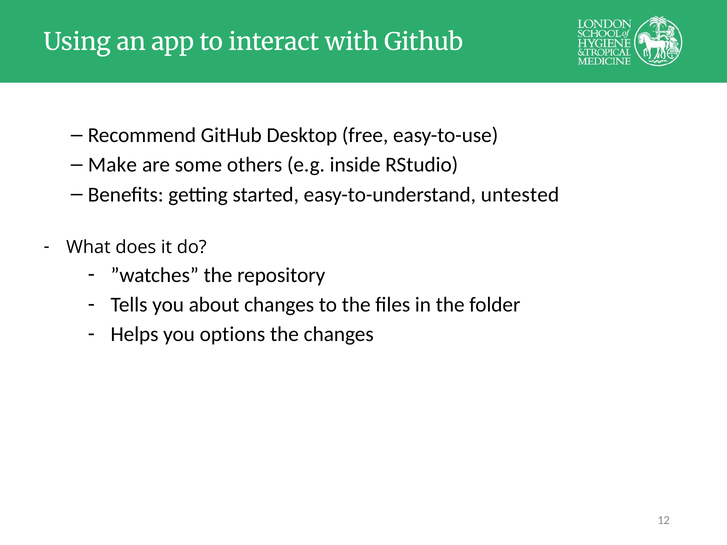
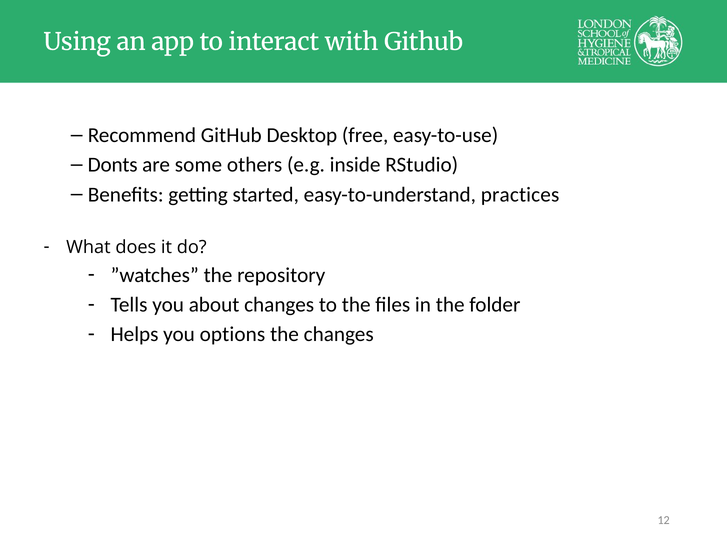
Make: Make -> Donts
untested: untested -> practices
